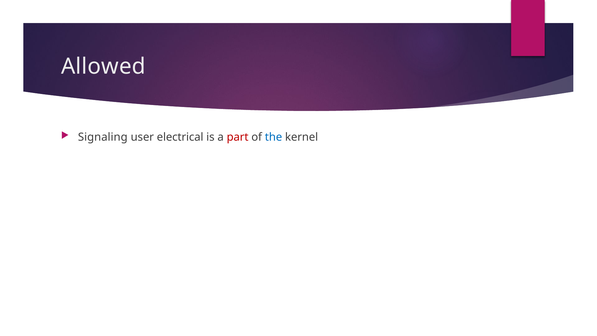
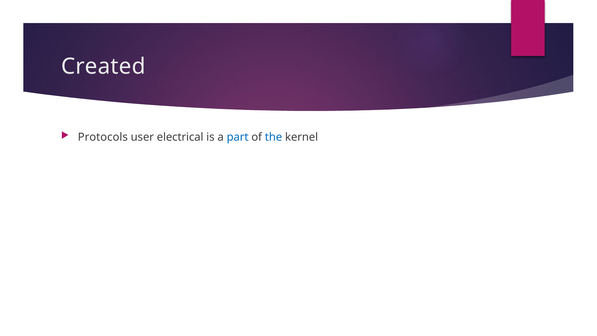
Allowed: Allowed -> Created
Signaling: Signaling -> Protocols
part colour: red -> blue
